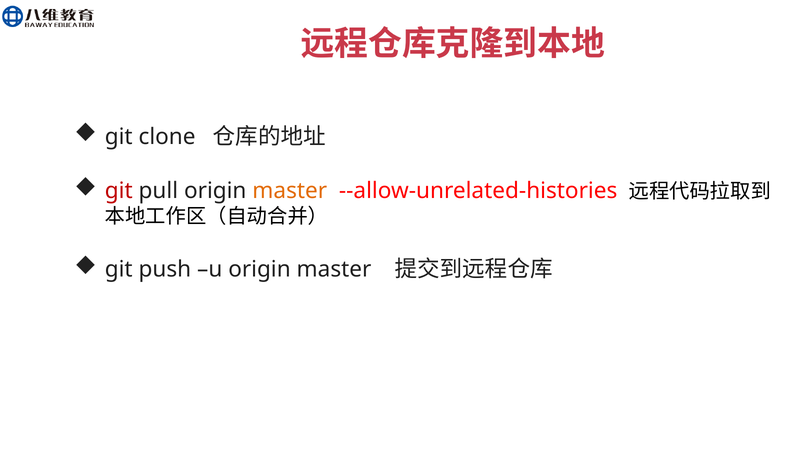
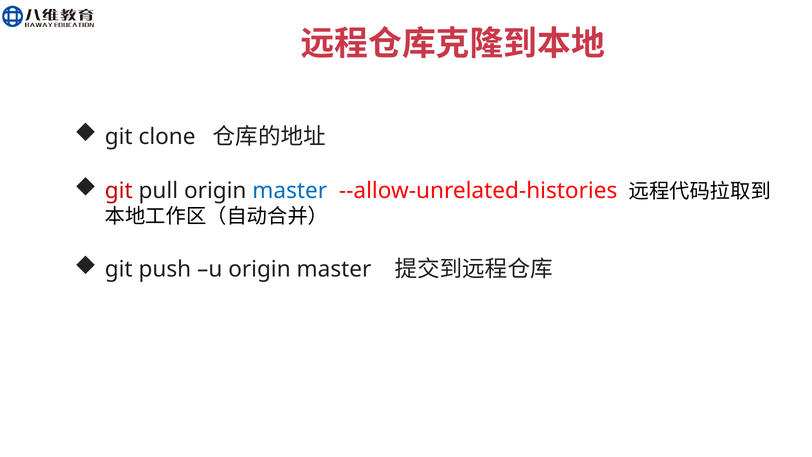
master at (290, 191) colour: orange -> blue
